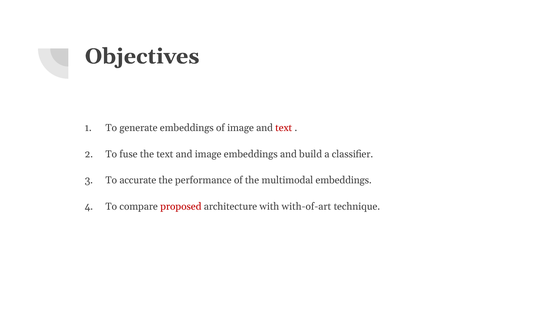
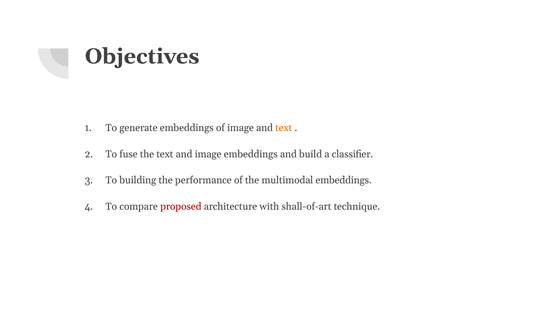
text at (284, 128) colour: red -> orange
accurate: accurate -> building
with-of-art: with-of-art -> shall-of-art
